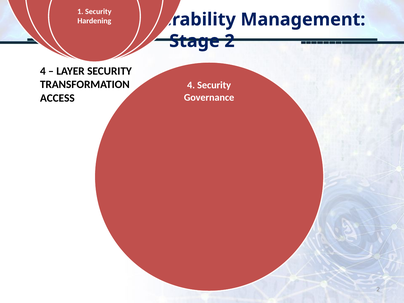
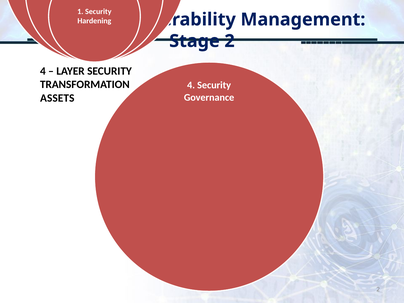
ACCESS: ACCESS -> ASSETS
